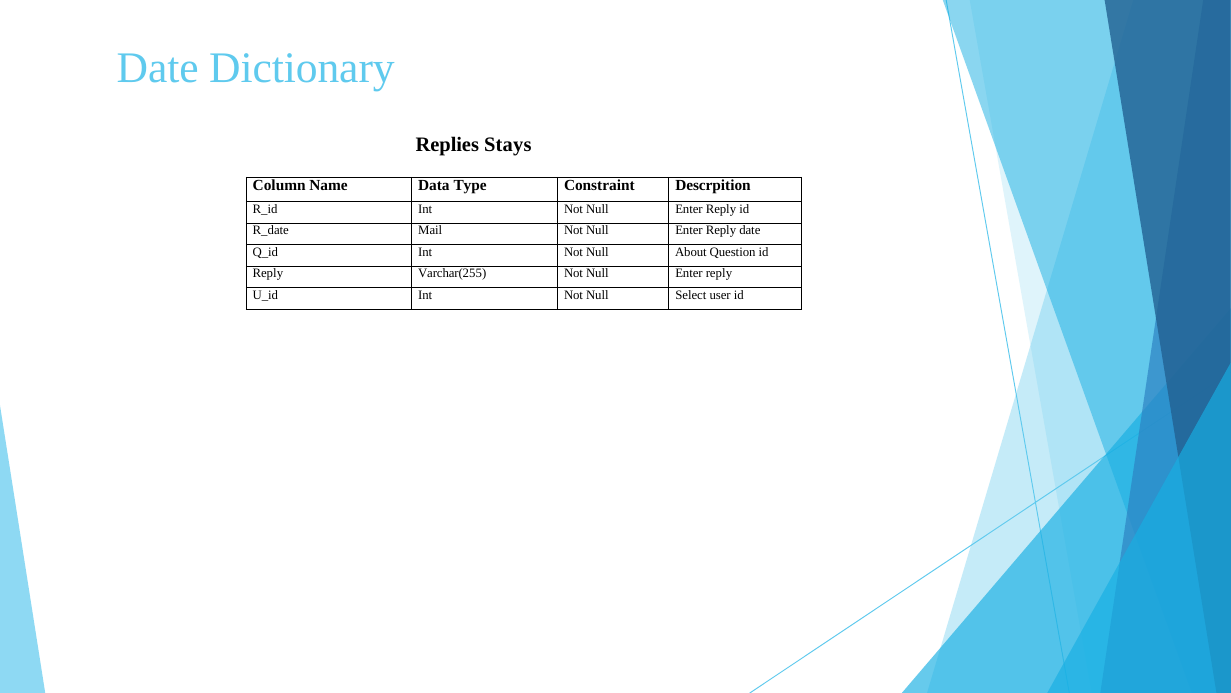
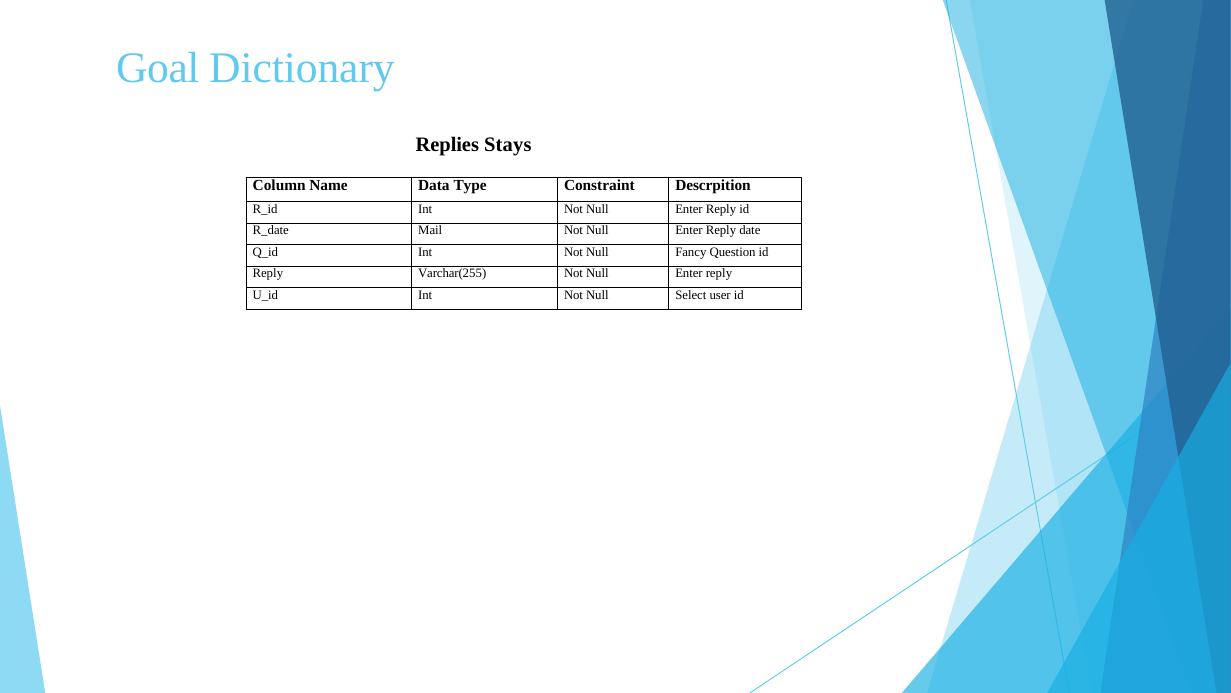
Date at (158, 68): Date -> Goal
About: About -> Fancy
